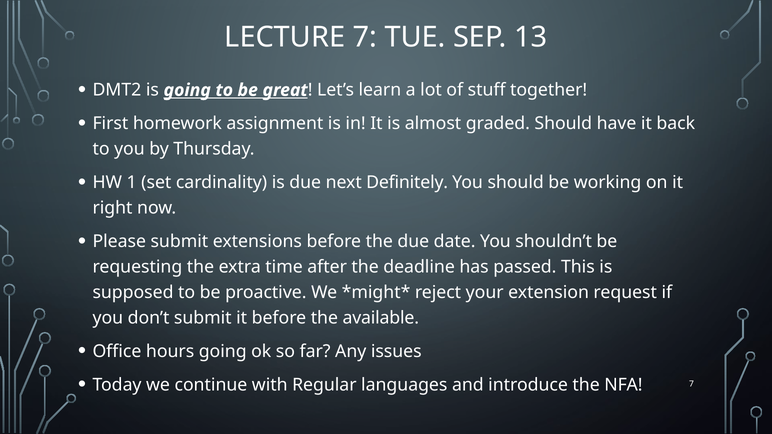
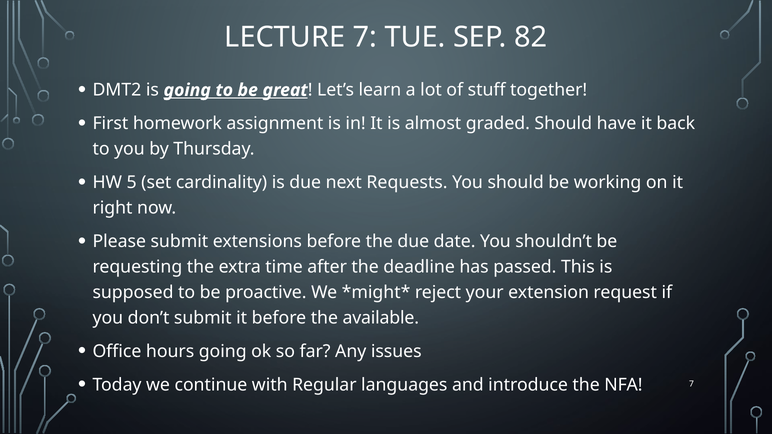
13: 13 -> 82
1: 1 -> 5
Definitely: Definitely -> Requests
